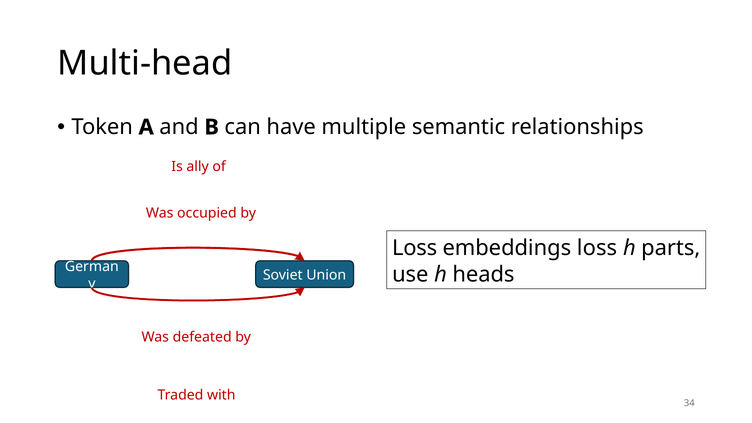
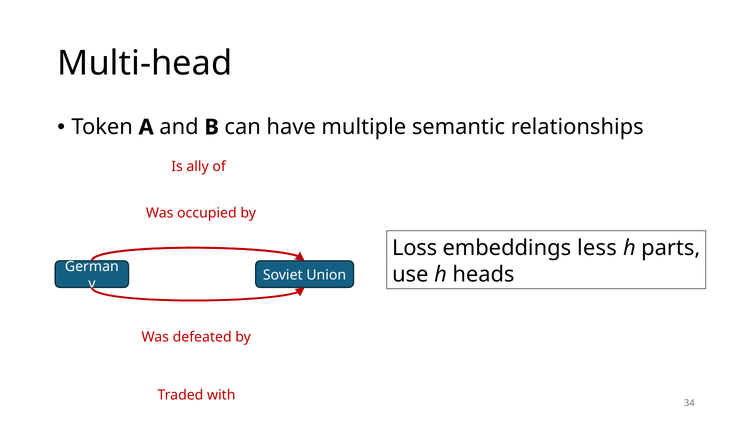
embeddings loss: loss -> less
